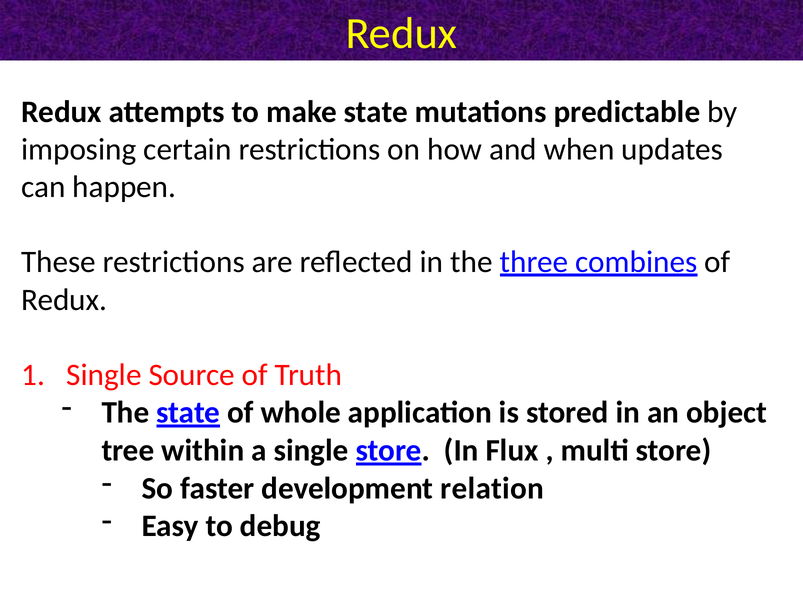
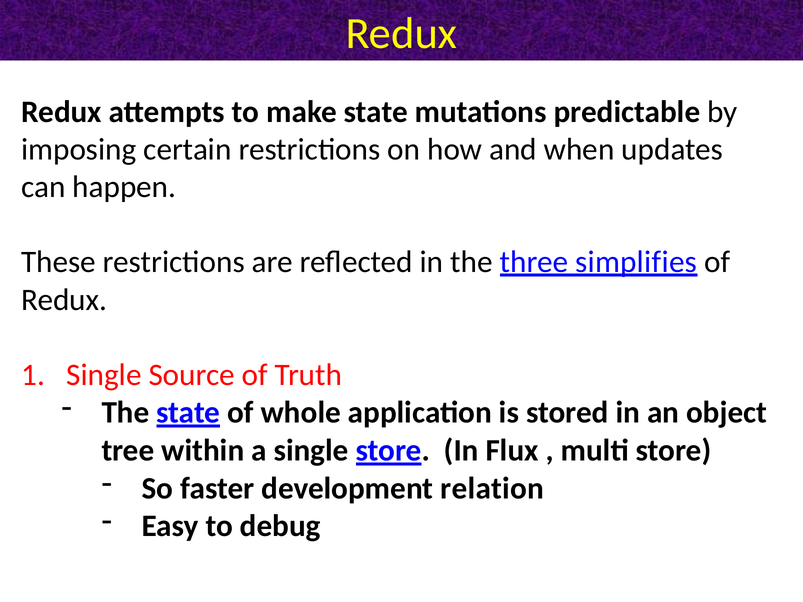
combines: combines -> simplifies
